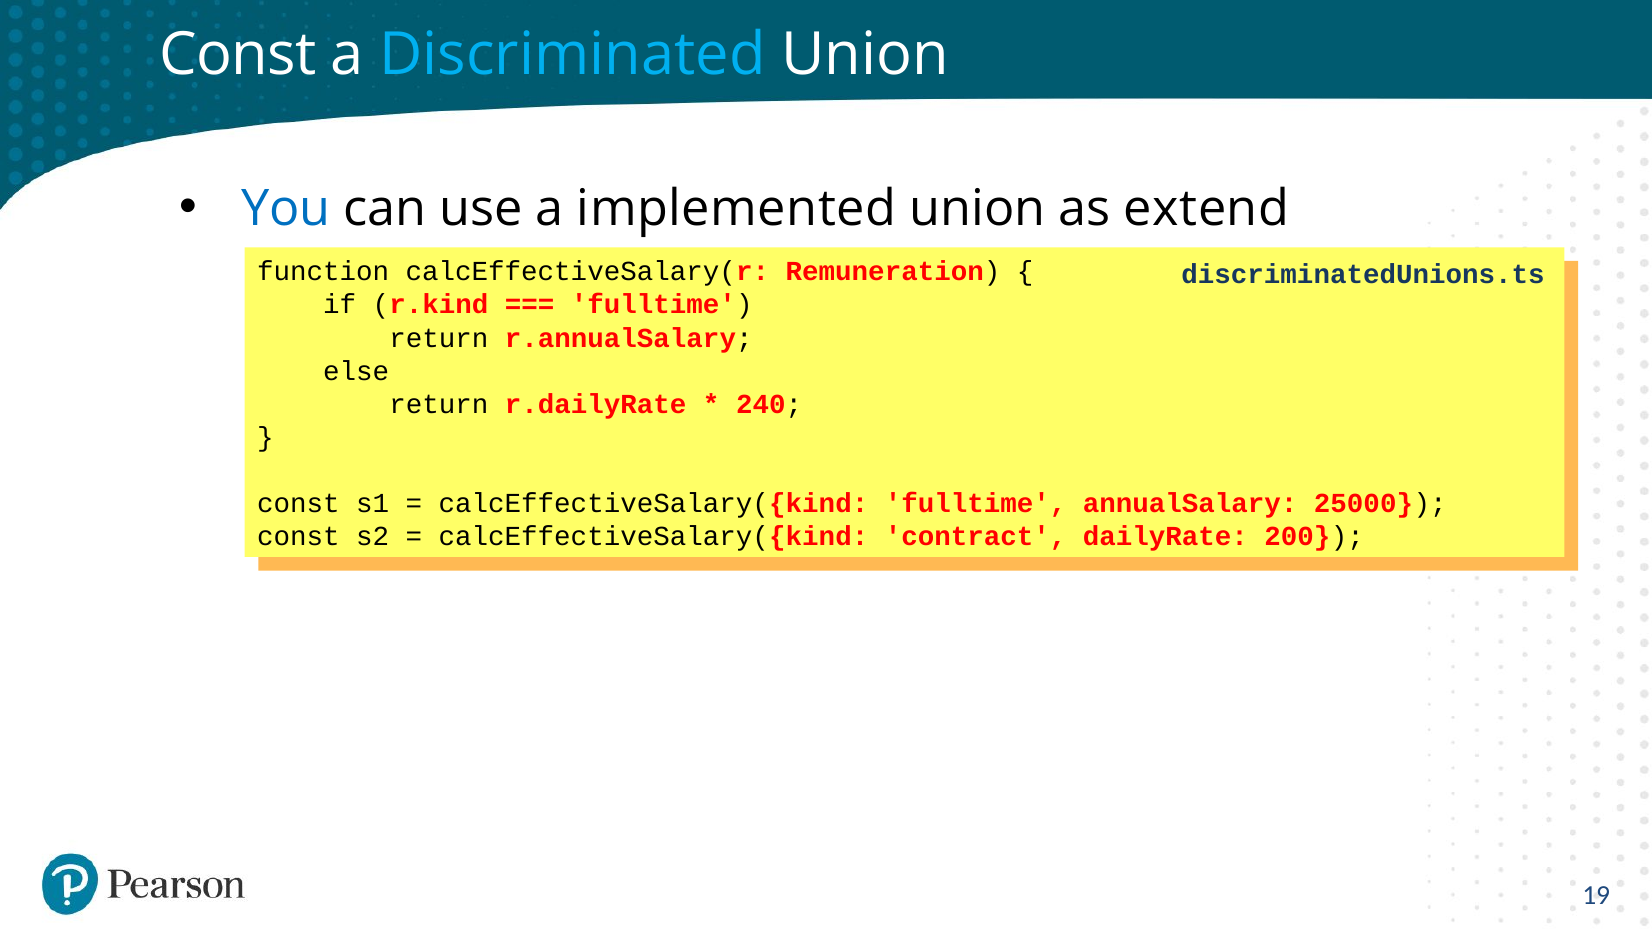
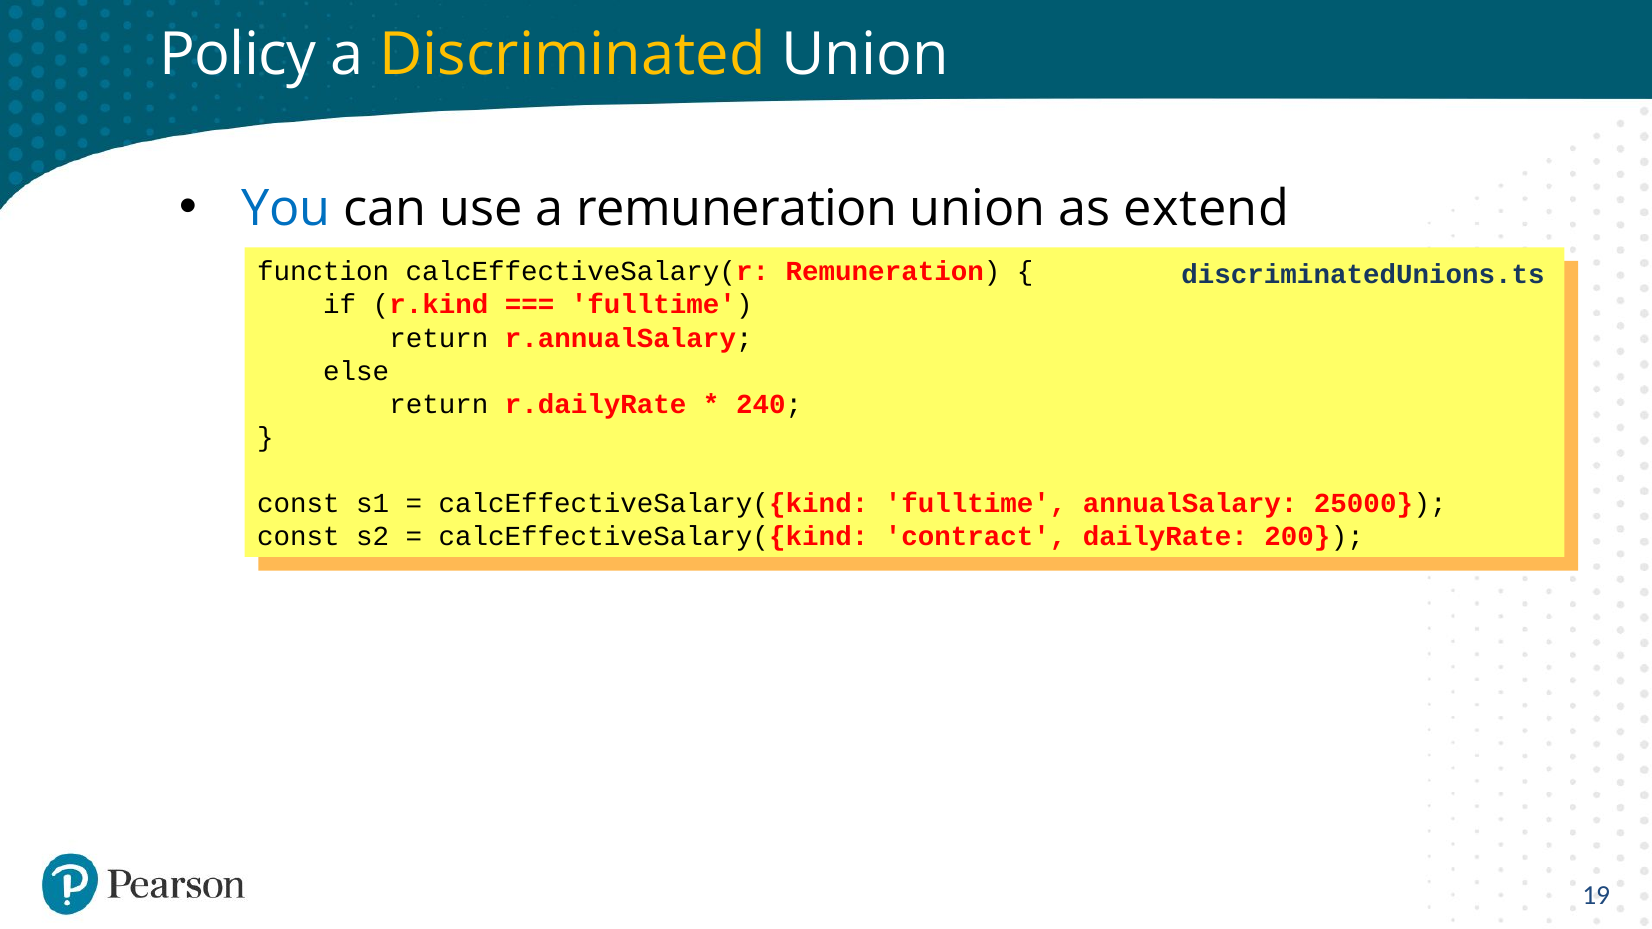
Const at (238, 55): Const -> Policy
Discriminated colour: light blue -> yellow
a implemented: implemented -> remuneration
